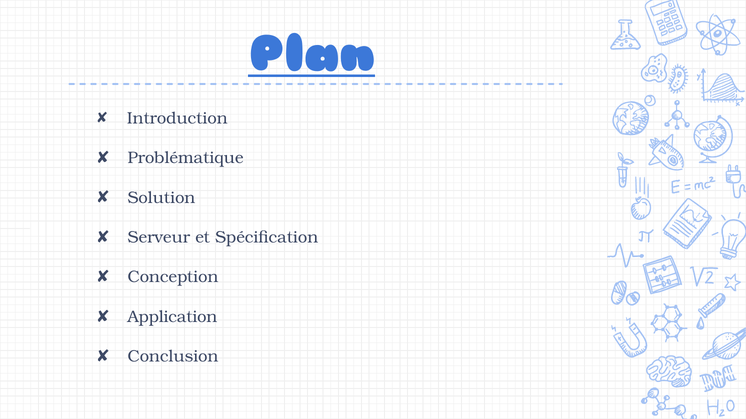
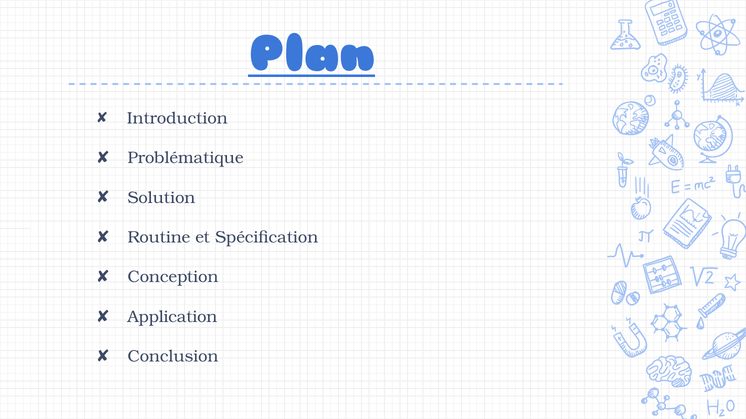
Serveur: Serveur -> Routine
